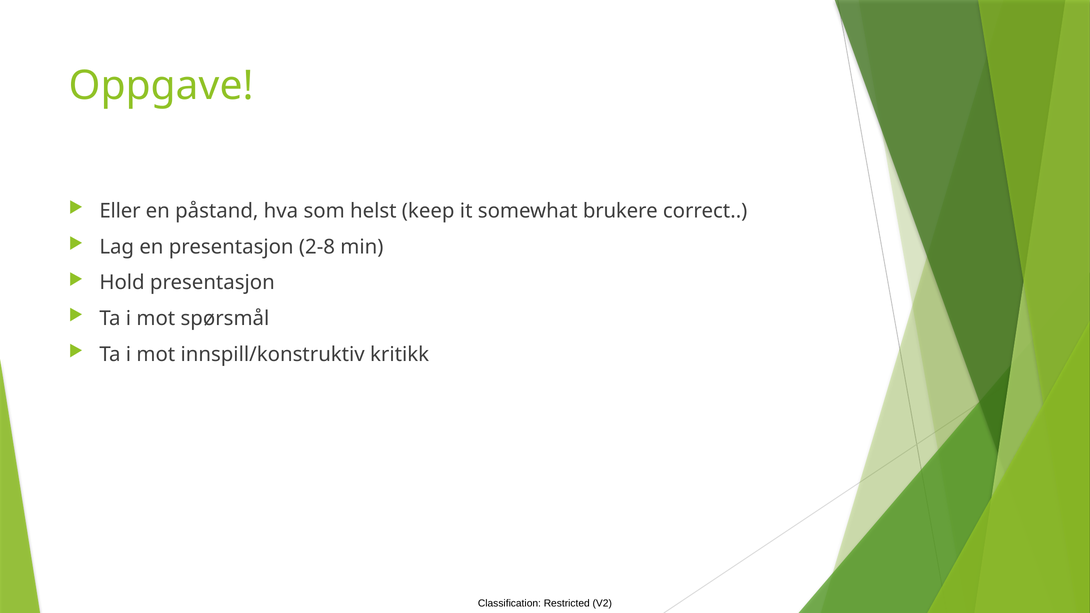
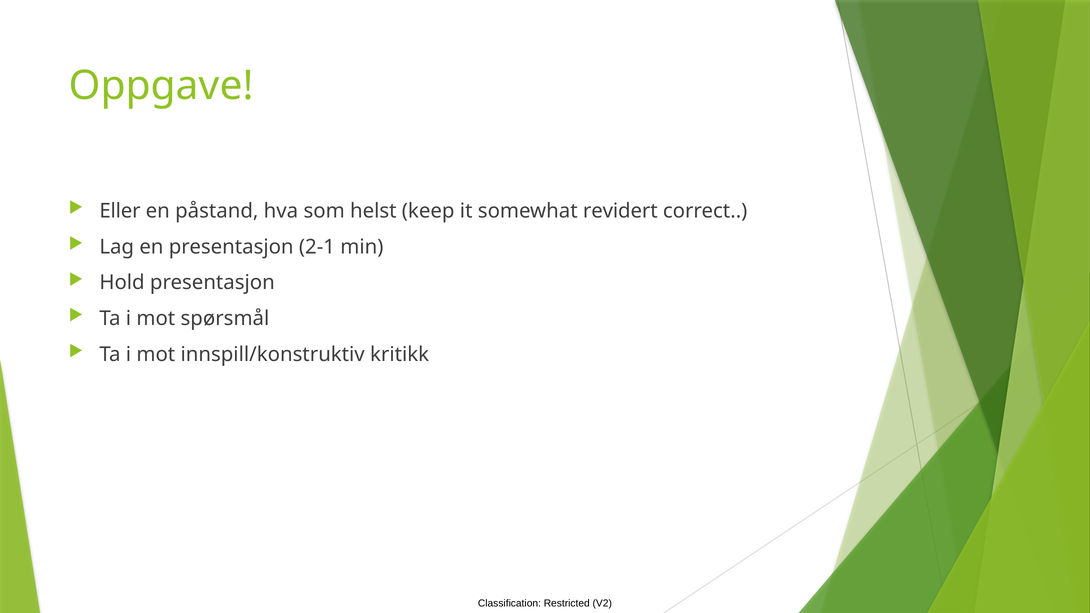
brukere: brukere -> revidert
2-8: 2-8 -> 2-1
